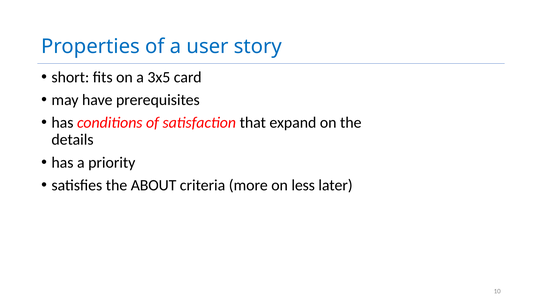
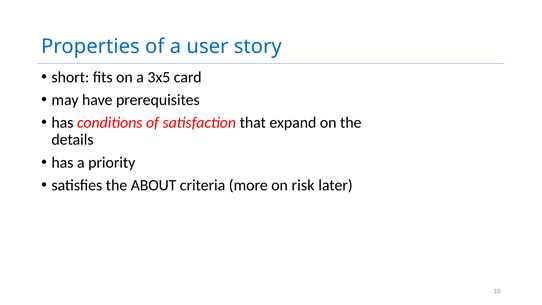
less: less -> risk
